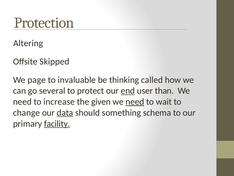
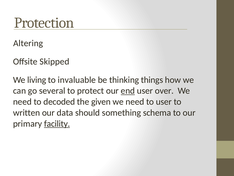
page: page -> living
called: called -> things
than: than -> over
increase: increase -> decoded
need at (135, 101) underline: present -> none
to wait: wait -> user
change: change -> written
data underline: present -> none
